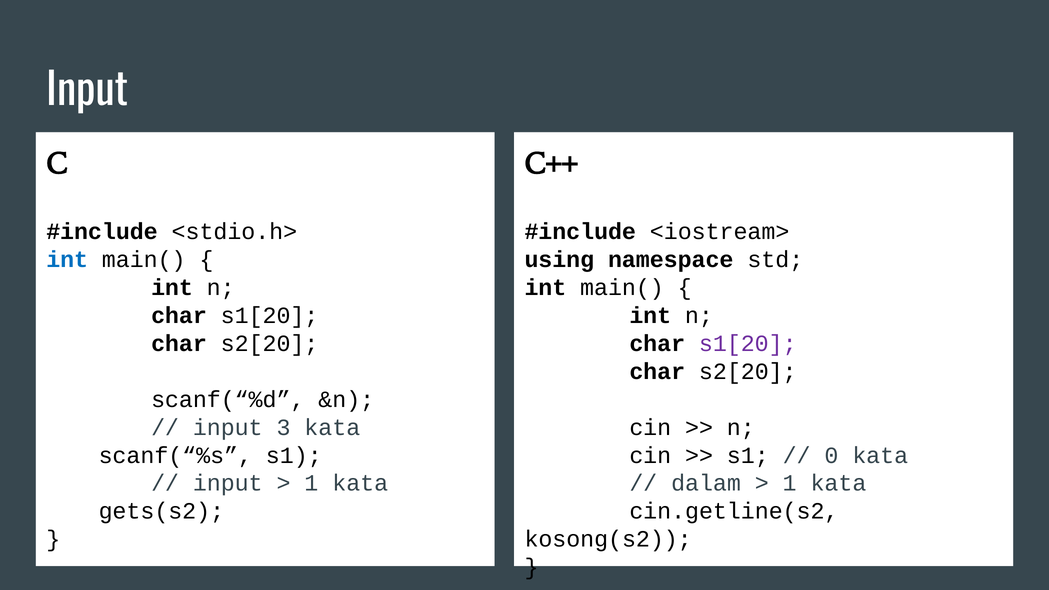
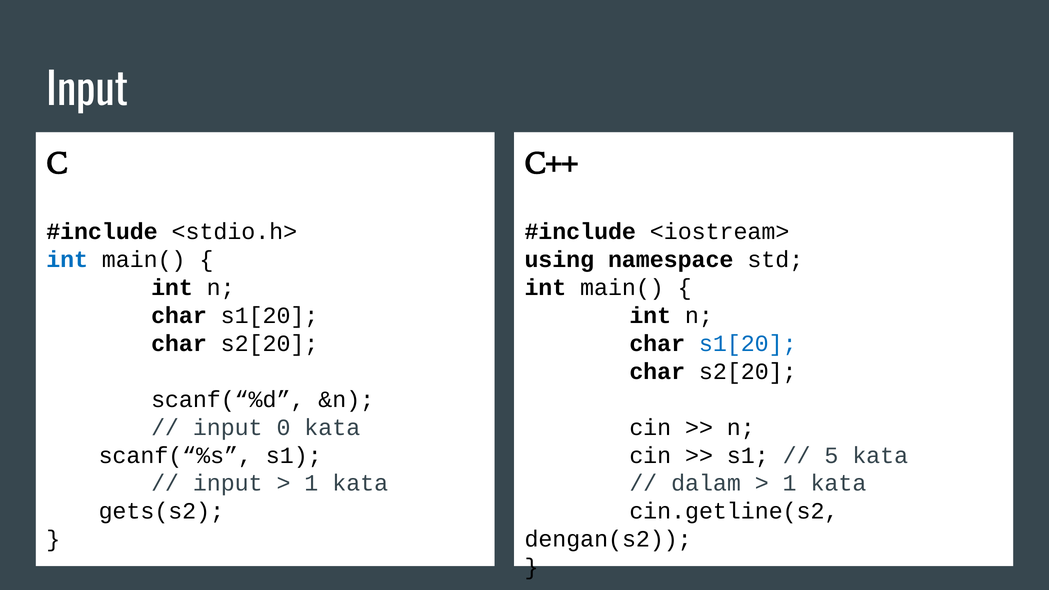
s1[20 at (748, 344) colour: purple -> blue
3: 3 -> 0
0: 0 -> 5
kosong(s2: kosong(s2 -> dengan(s2
